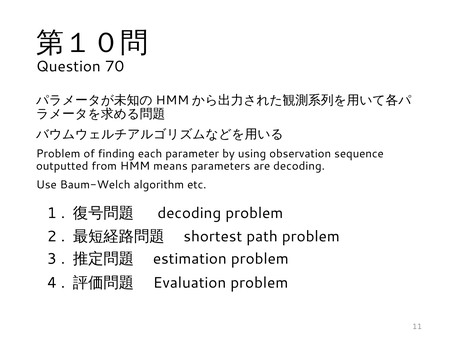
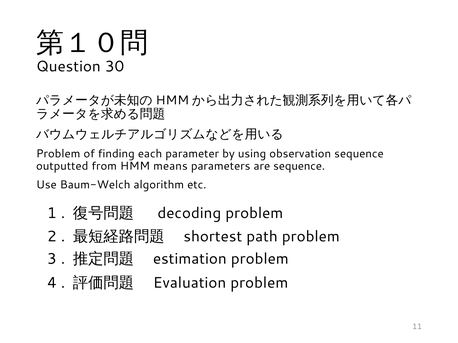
70: 70 -> 30
are decoding: decoding -> sequence
